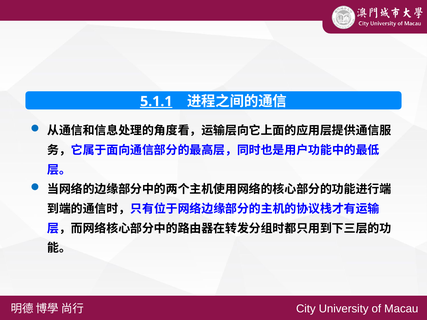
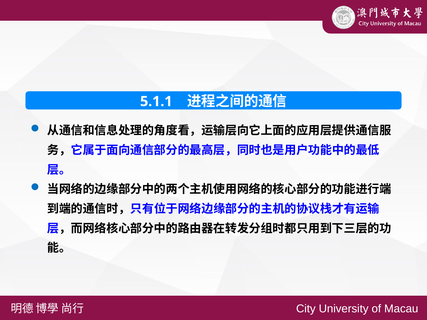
5.1.1 underline: present -> none
